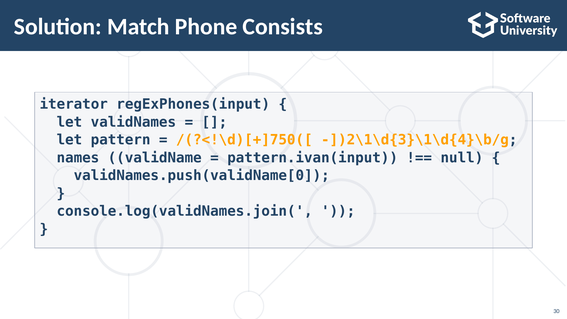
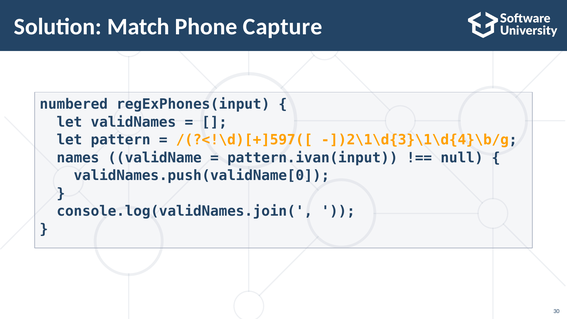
Consists: Consists -> Capture
iterator: iterator -> numbered
/(?<!\d)[+]750([: /(?<!\d)[+]750([ -> /(?<!\d)[+]597([
